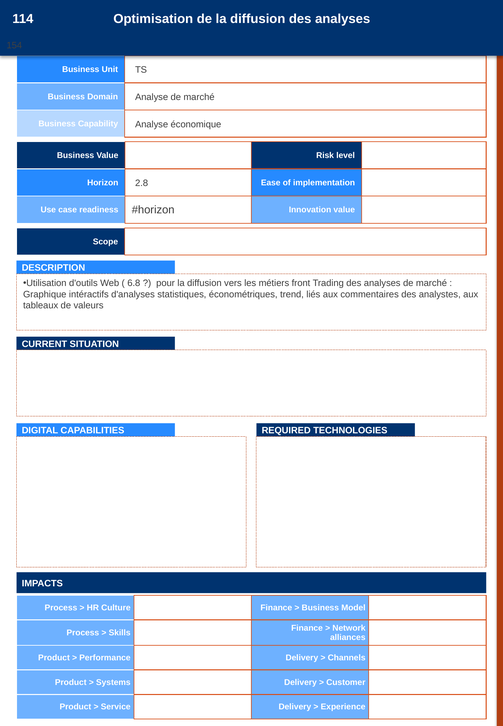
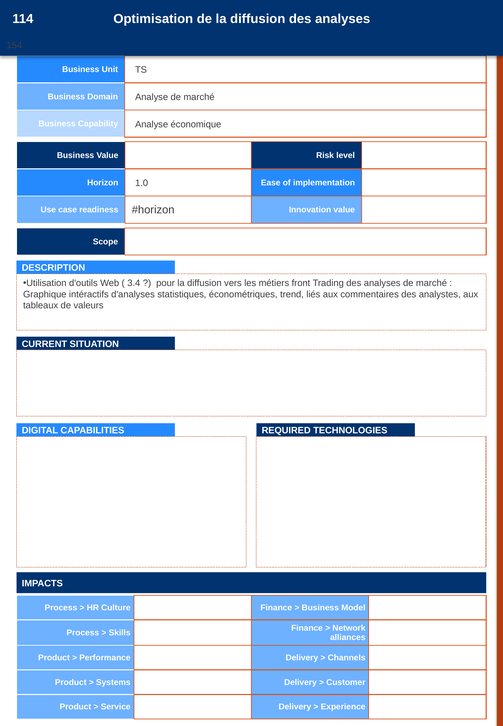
2.8: 2.8 -> 1.0
6.8: 6.8 -> 3.4
